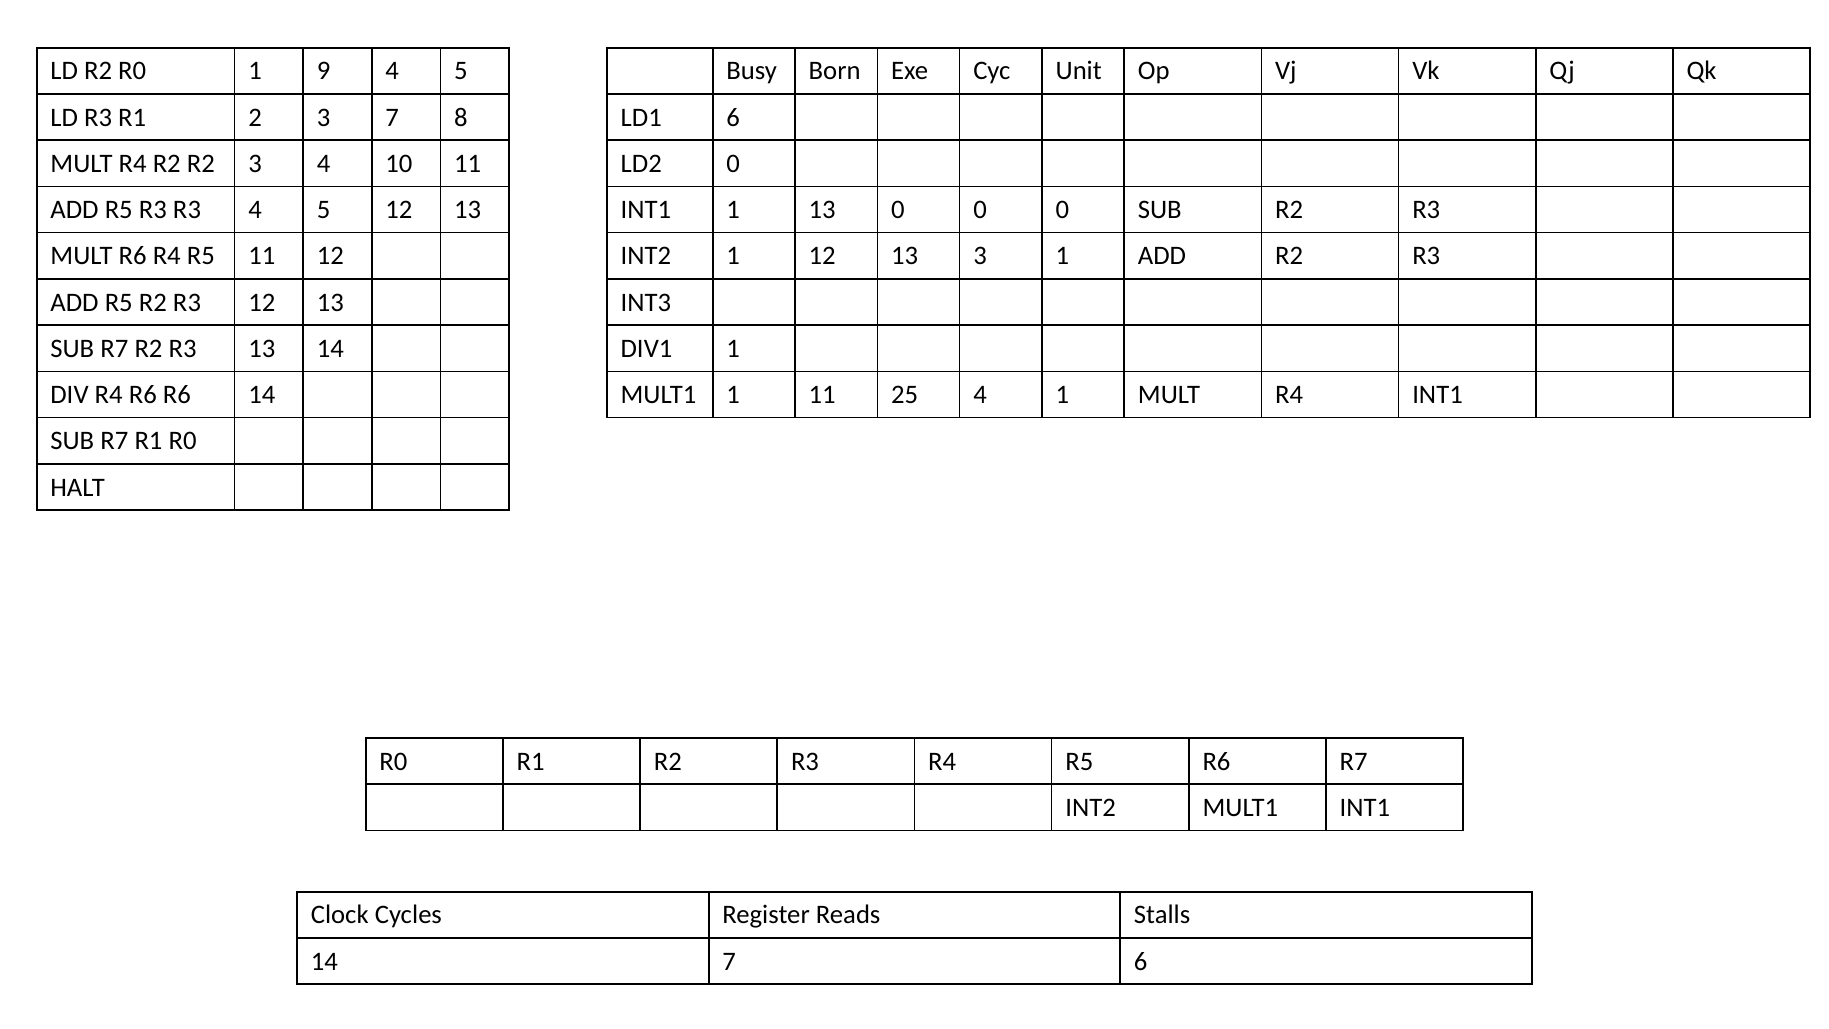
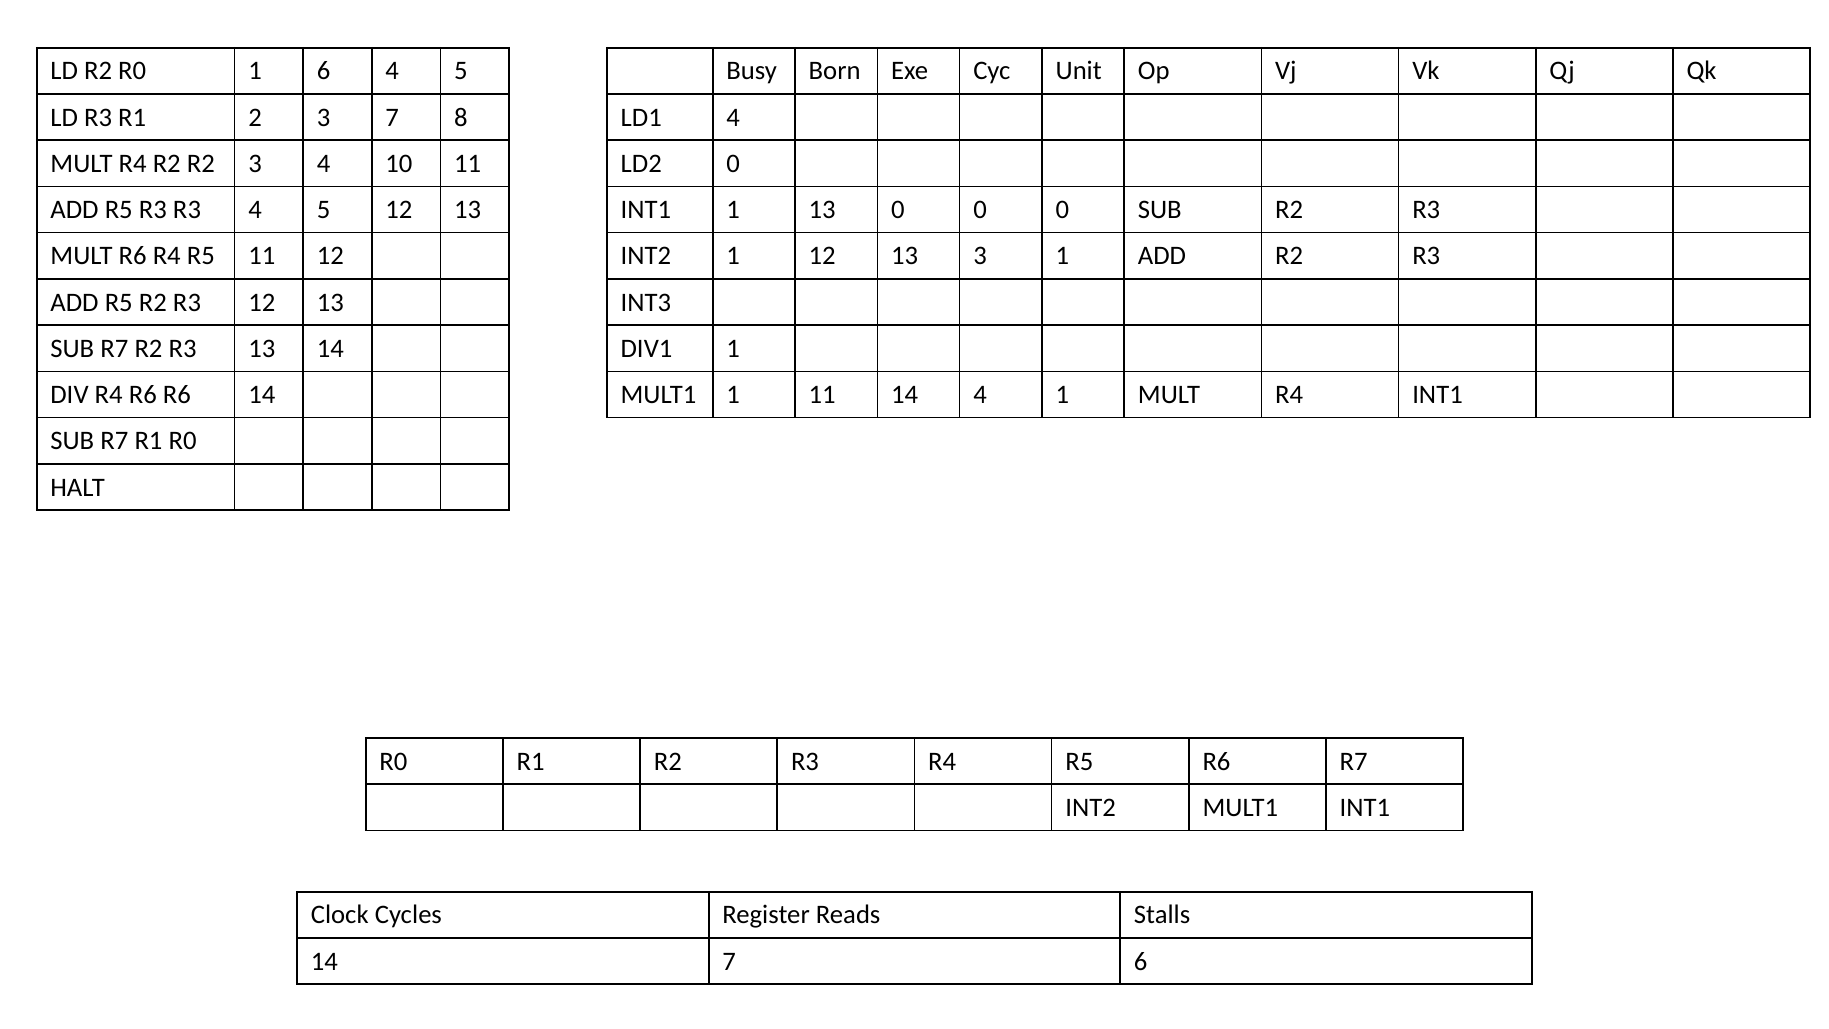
1 9: 9 -> 6
LD1 6: 6 -> 4
11 25: 25 -> 14
